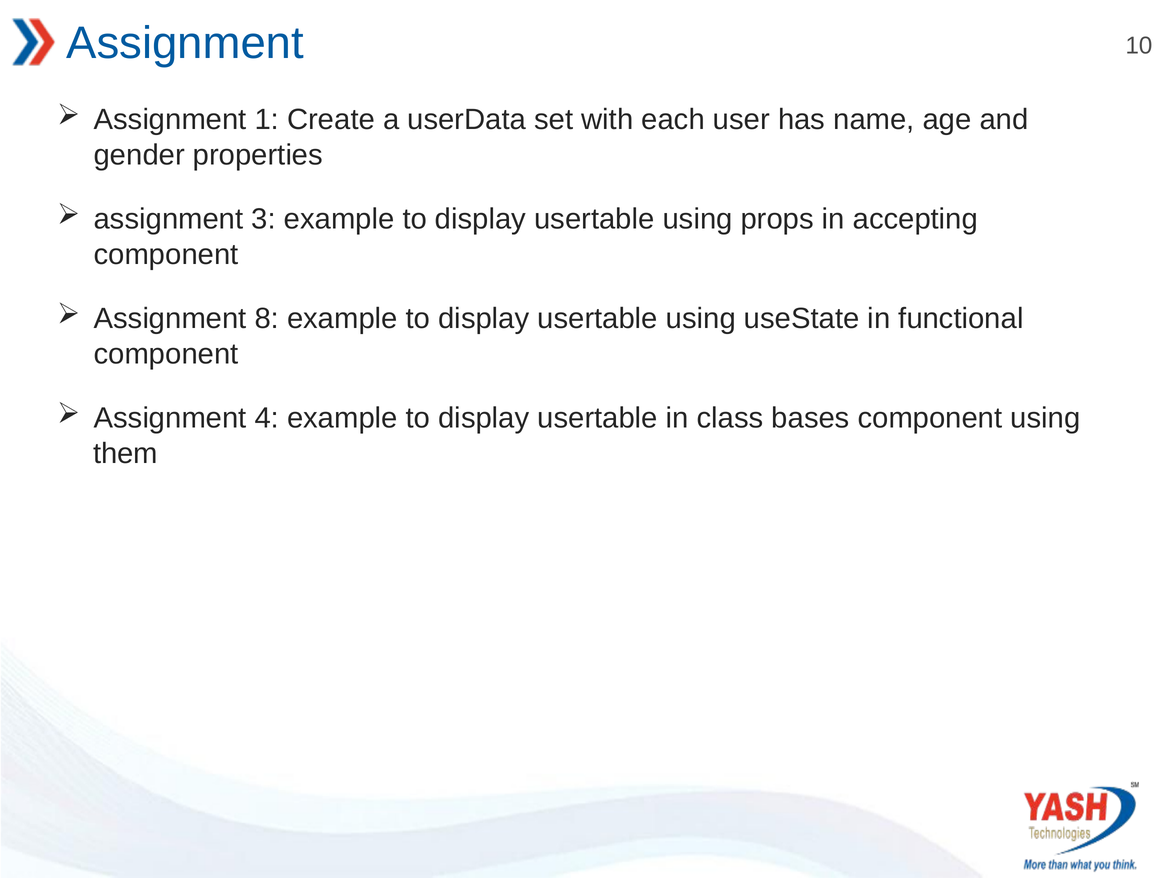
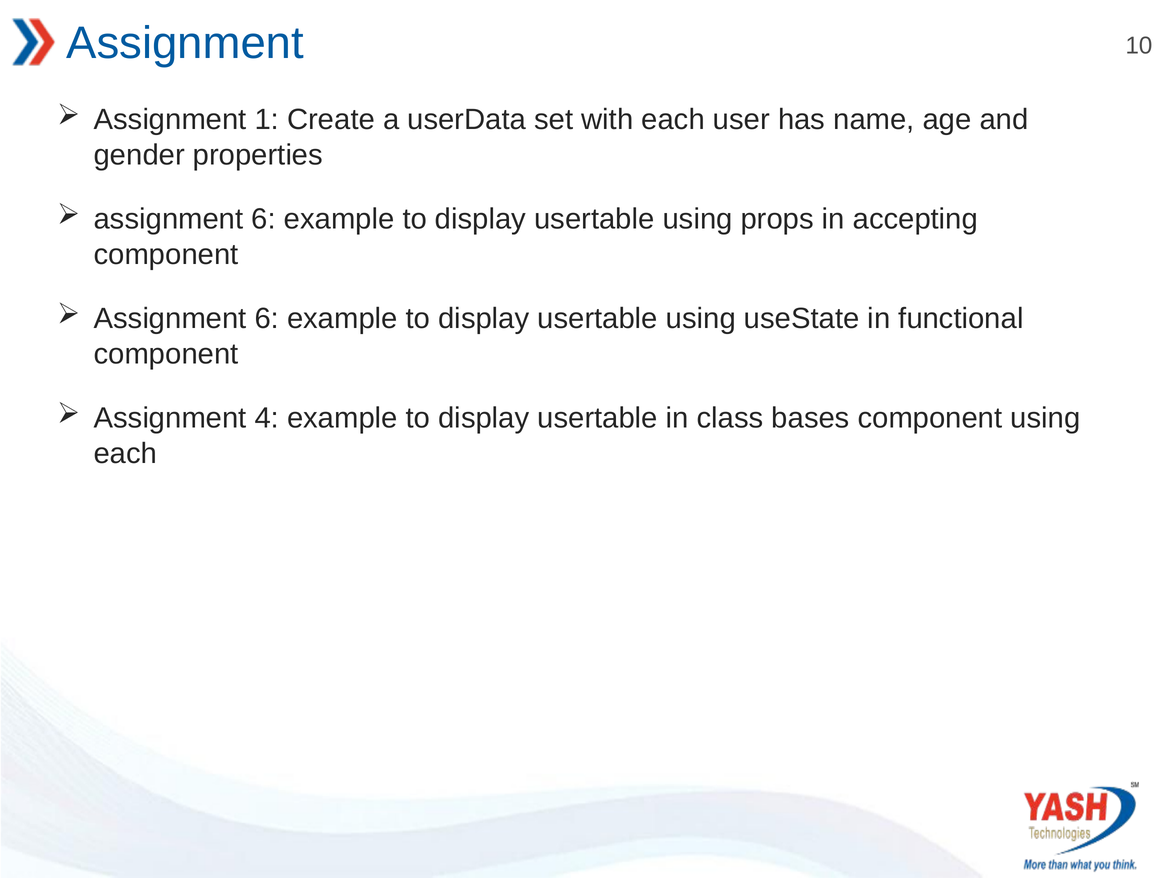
3 at (264, 219): 3 -> 6
8 at (267, 319): 8 -> 6
them at (126, 454): them -> each
